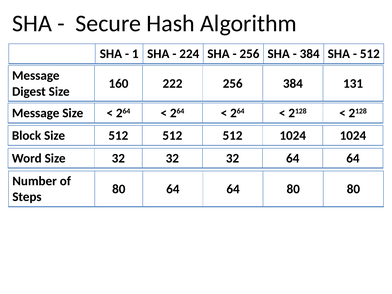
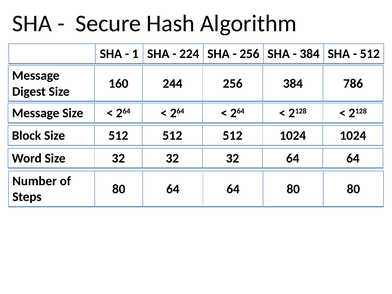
222: 222 -> 244
131: 131 -> 786
